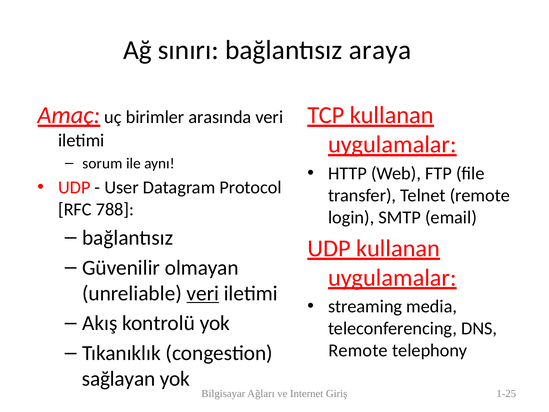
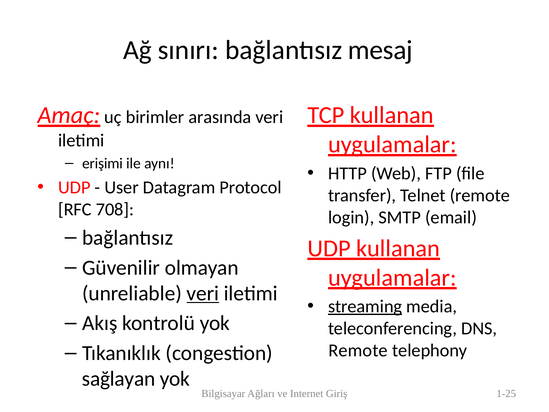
araya: araya -> mesaj
sorum: sorum -> erişimi
788: 788 -> 708
streaming underline: none -> present
